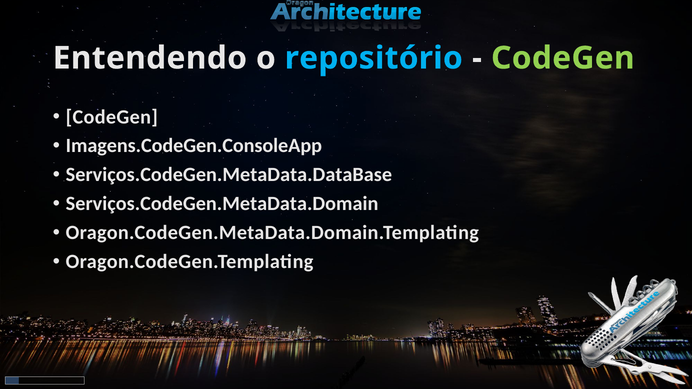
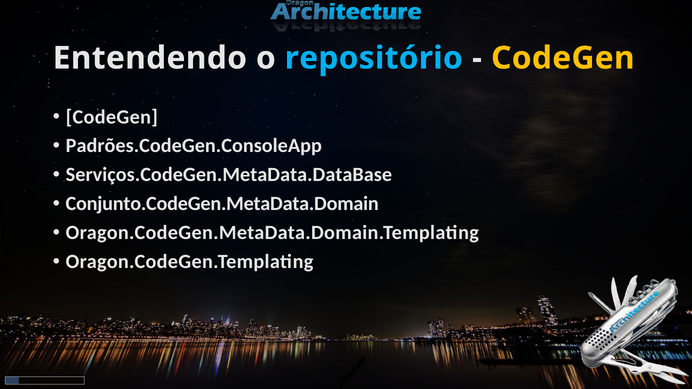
CodeGen at (563, 58) colour: light green -> yellow
Imagens.CodeGen.ConsoleApp: Imagens.CodeGen.ConsoleApp -> Padrões.CodeGen.ConsoleApp
Serviços.CodeGen.MetaData.Domain: Serviços.CodeGen.MetaData.Domain -> Conjunto.CodeGen.MetaData.Domain
